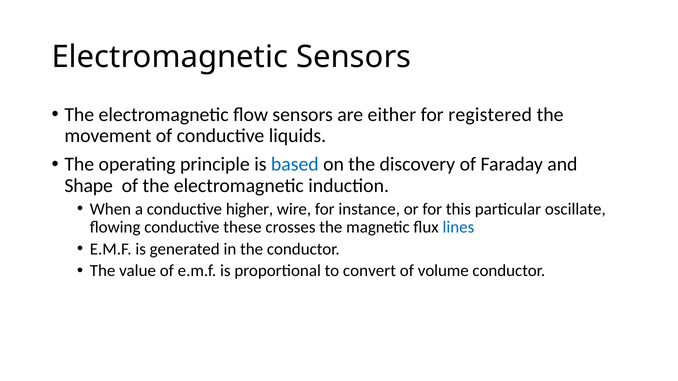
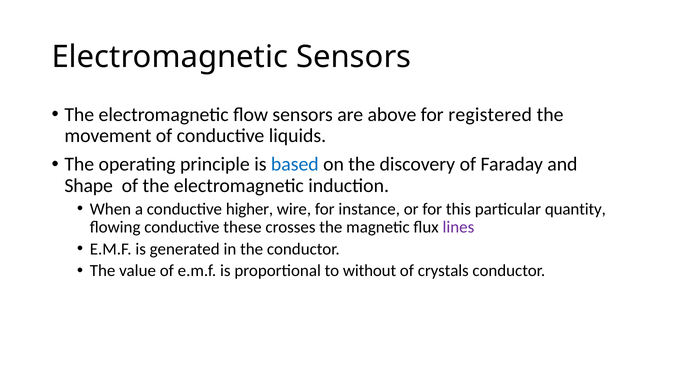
either: either -> above
oscillate: oscillate -> quantity
lines colour: blue -> purple
convert: convert -> without
volume: volume -> crystals
